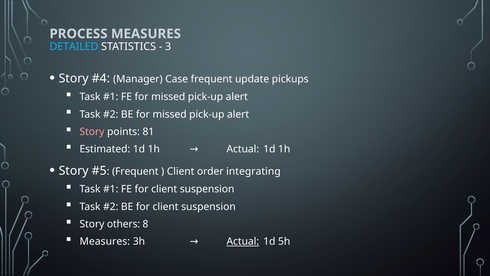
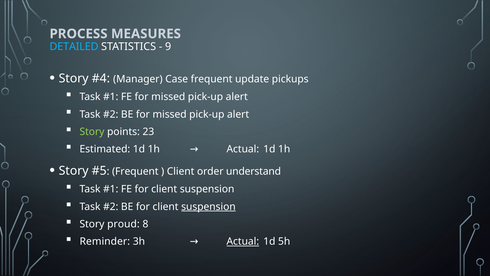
3: 3 -> 9
Story at (92, 132) colour: pink -> light green
81: 81 -> 23
integrating: integrating -> understand
suspension at (208, 206) underline: none -> present
others: others -> proud
Measures at (105, 241): Measures -> Reminder
